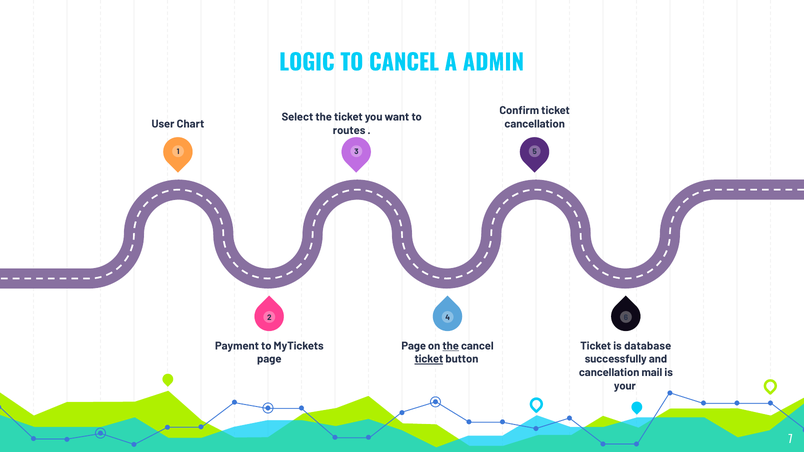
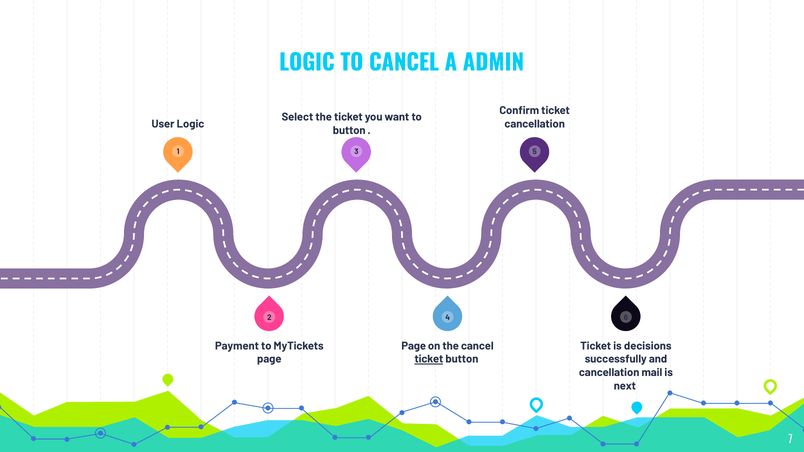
User Chart: Chart -> Logic
routes at (349, 131): routes -> button
the at (451, 346) underline: present -> none
database: database -> decisions
your: your -> next
